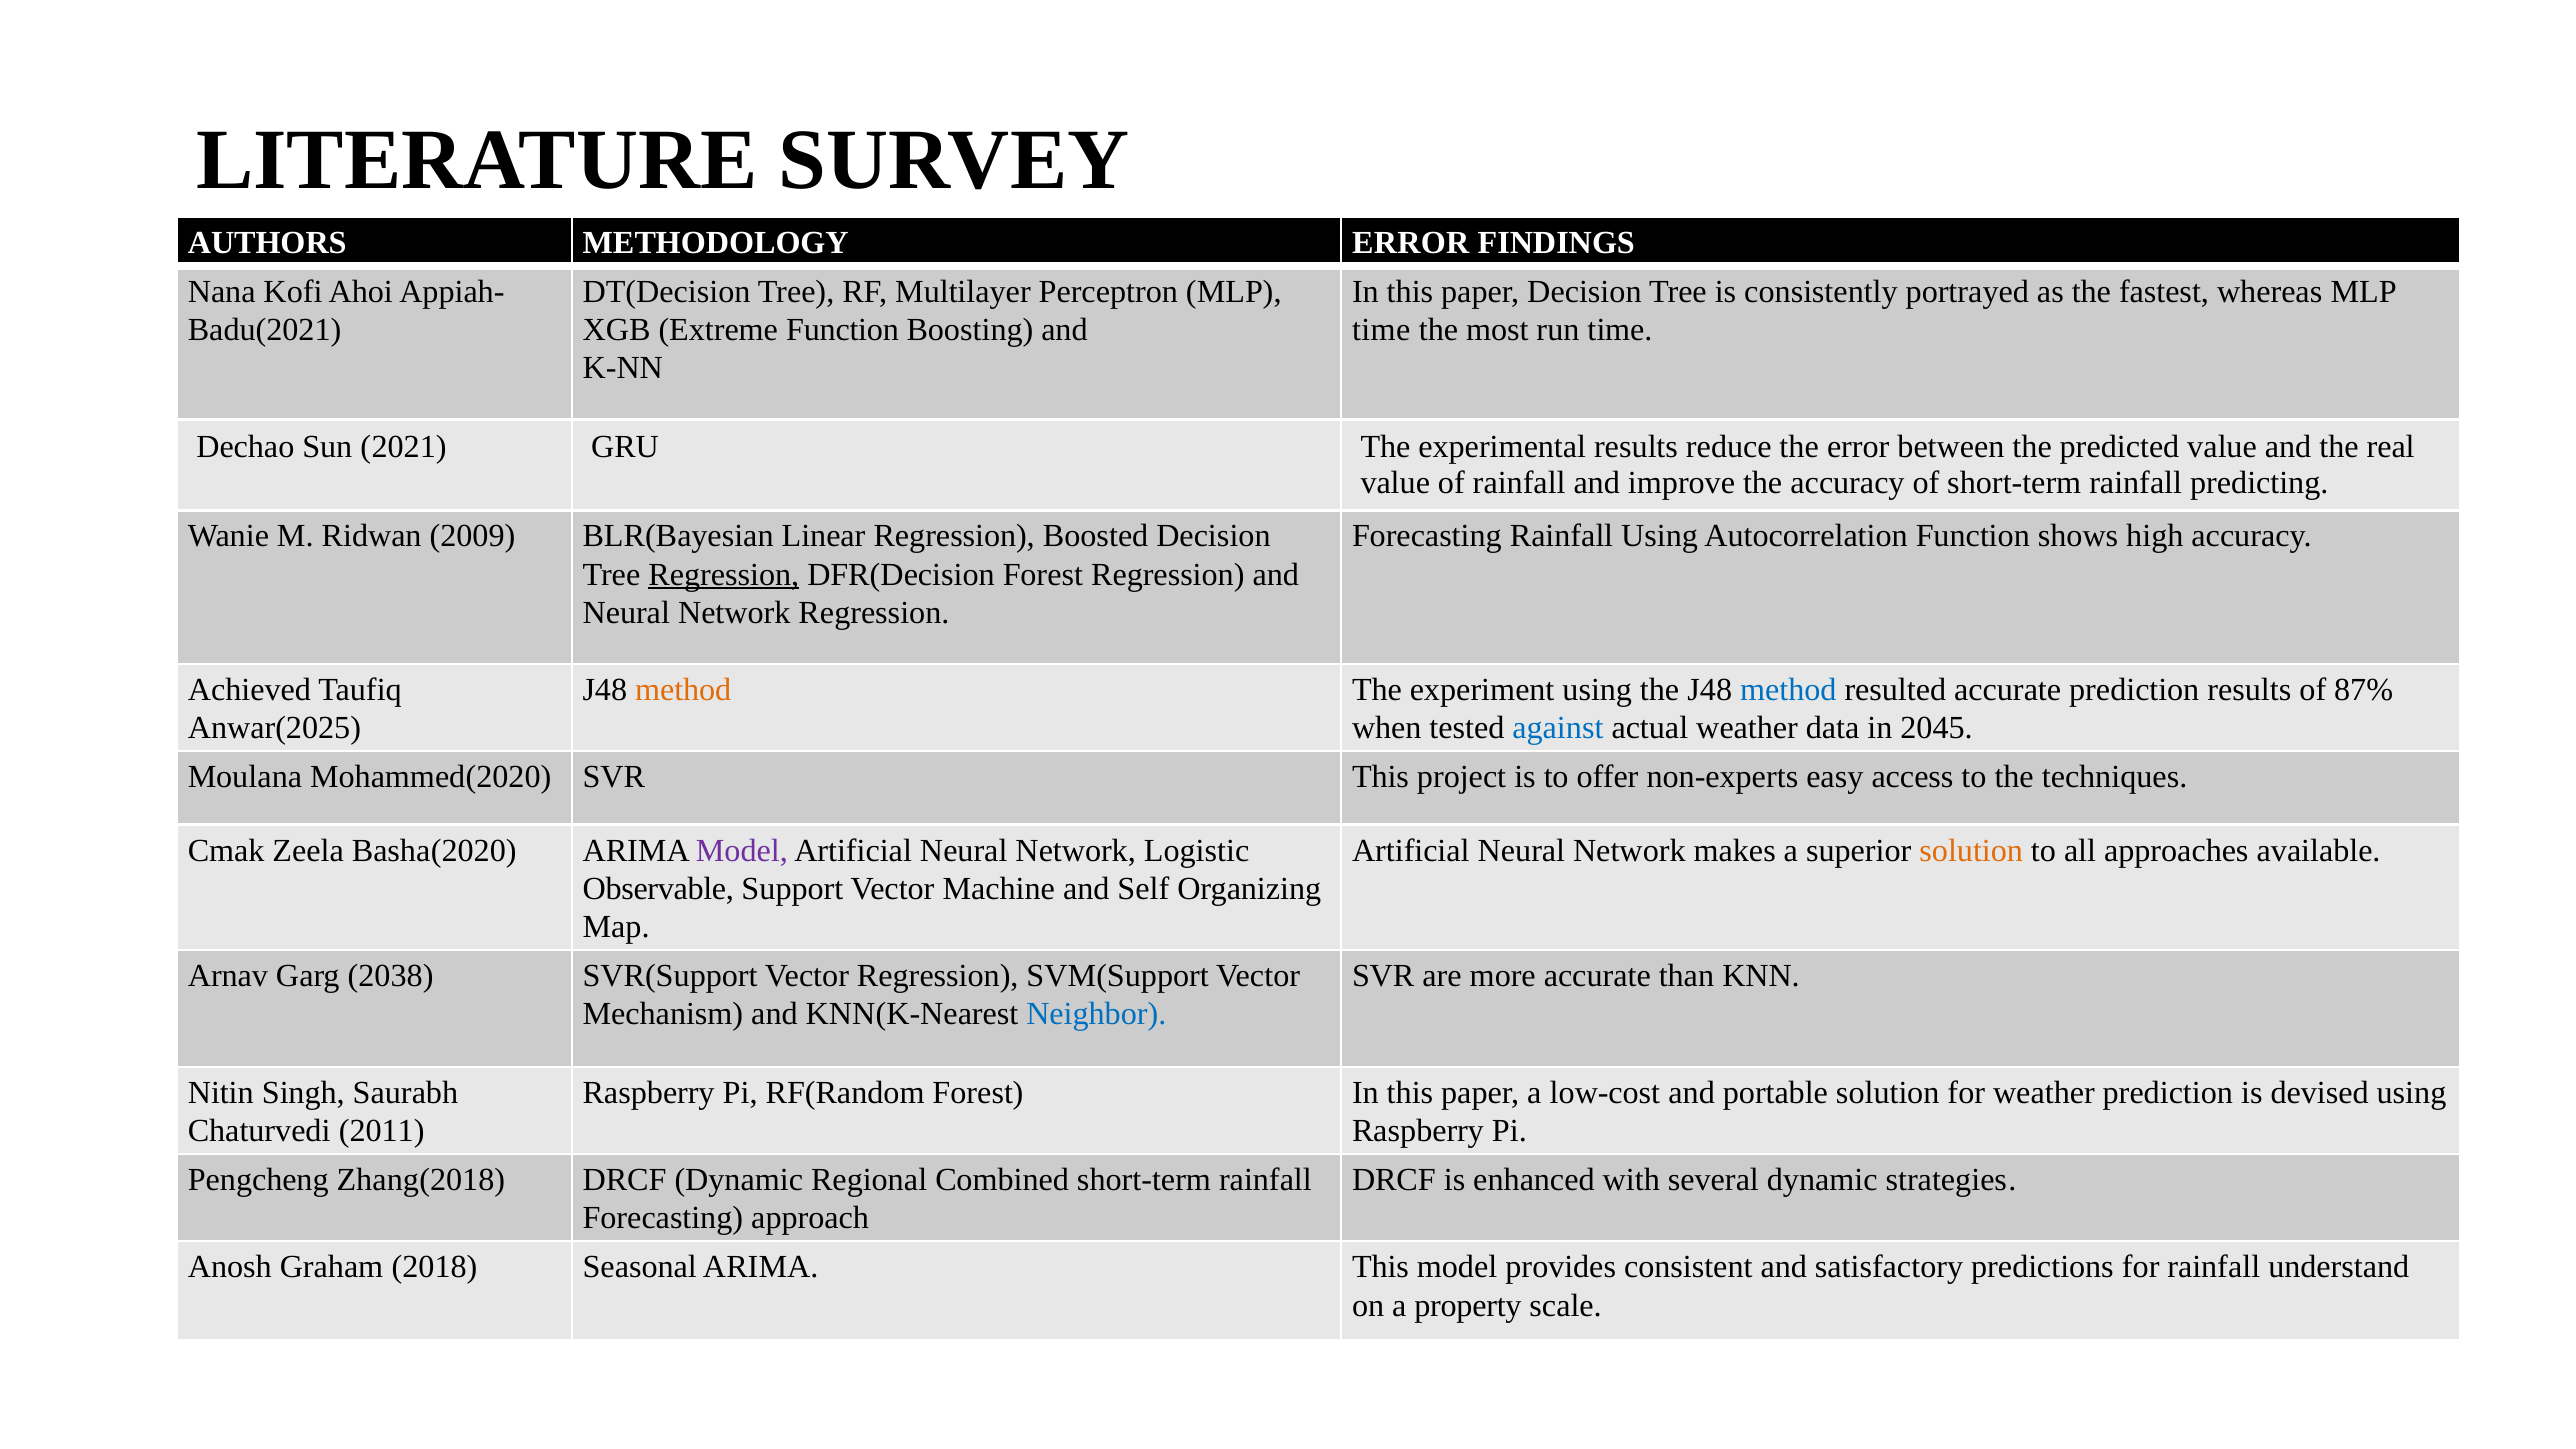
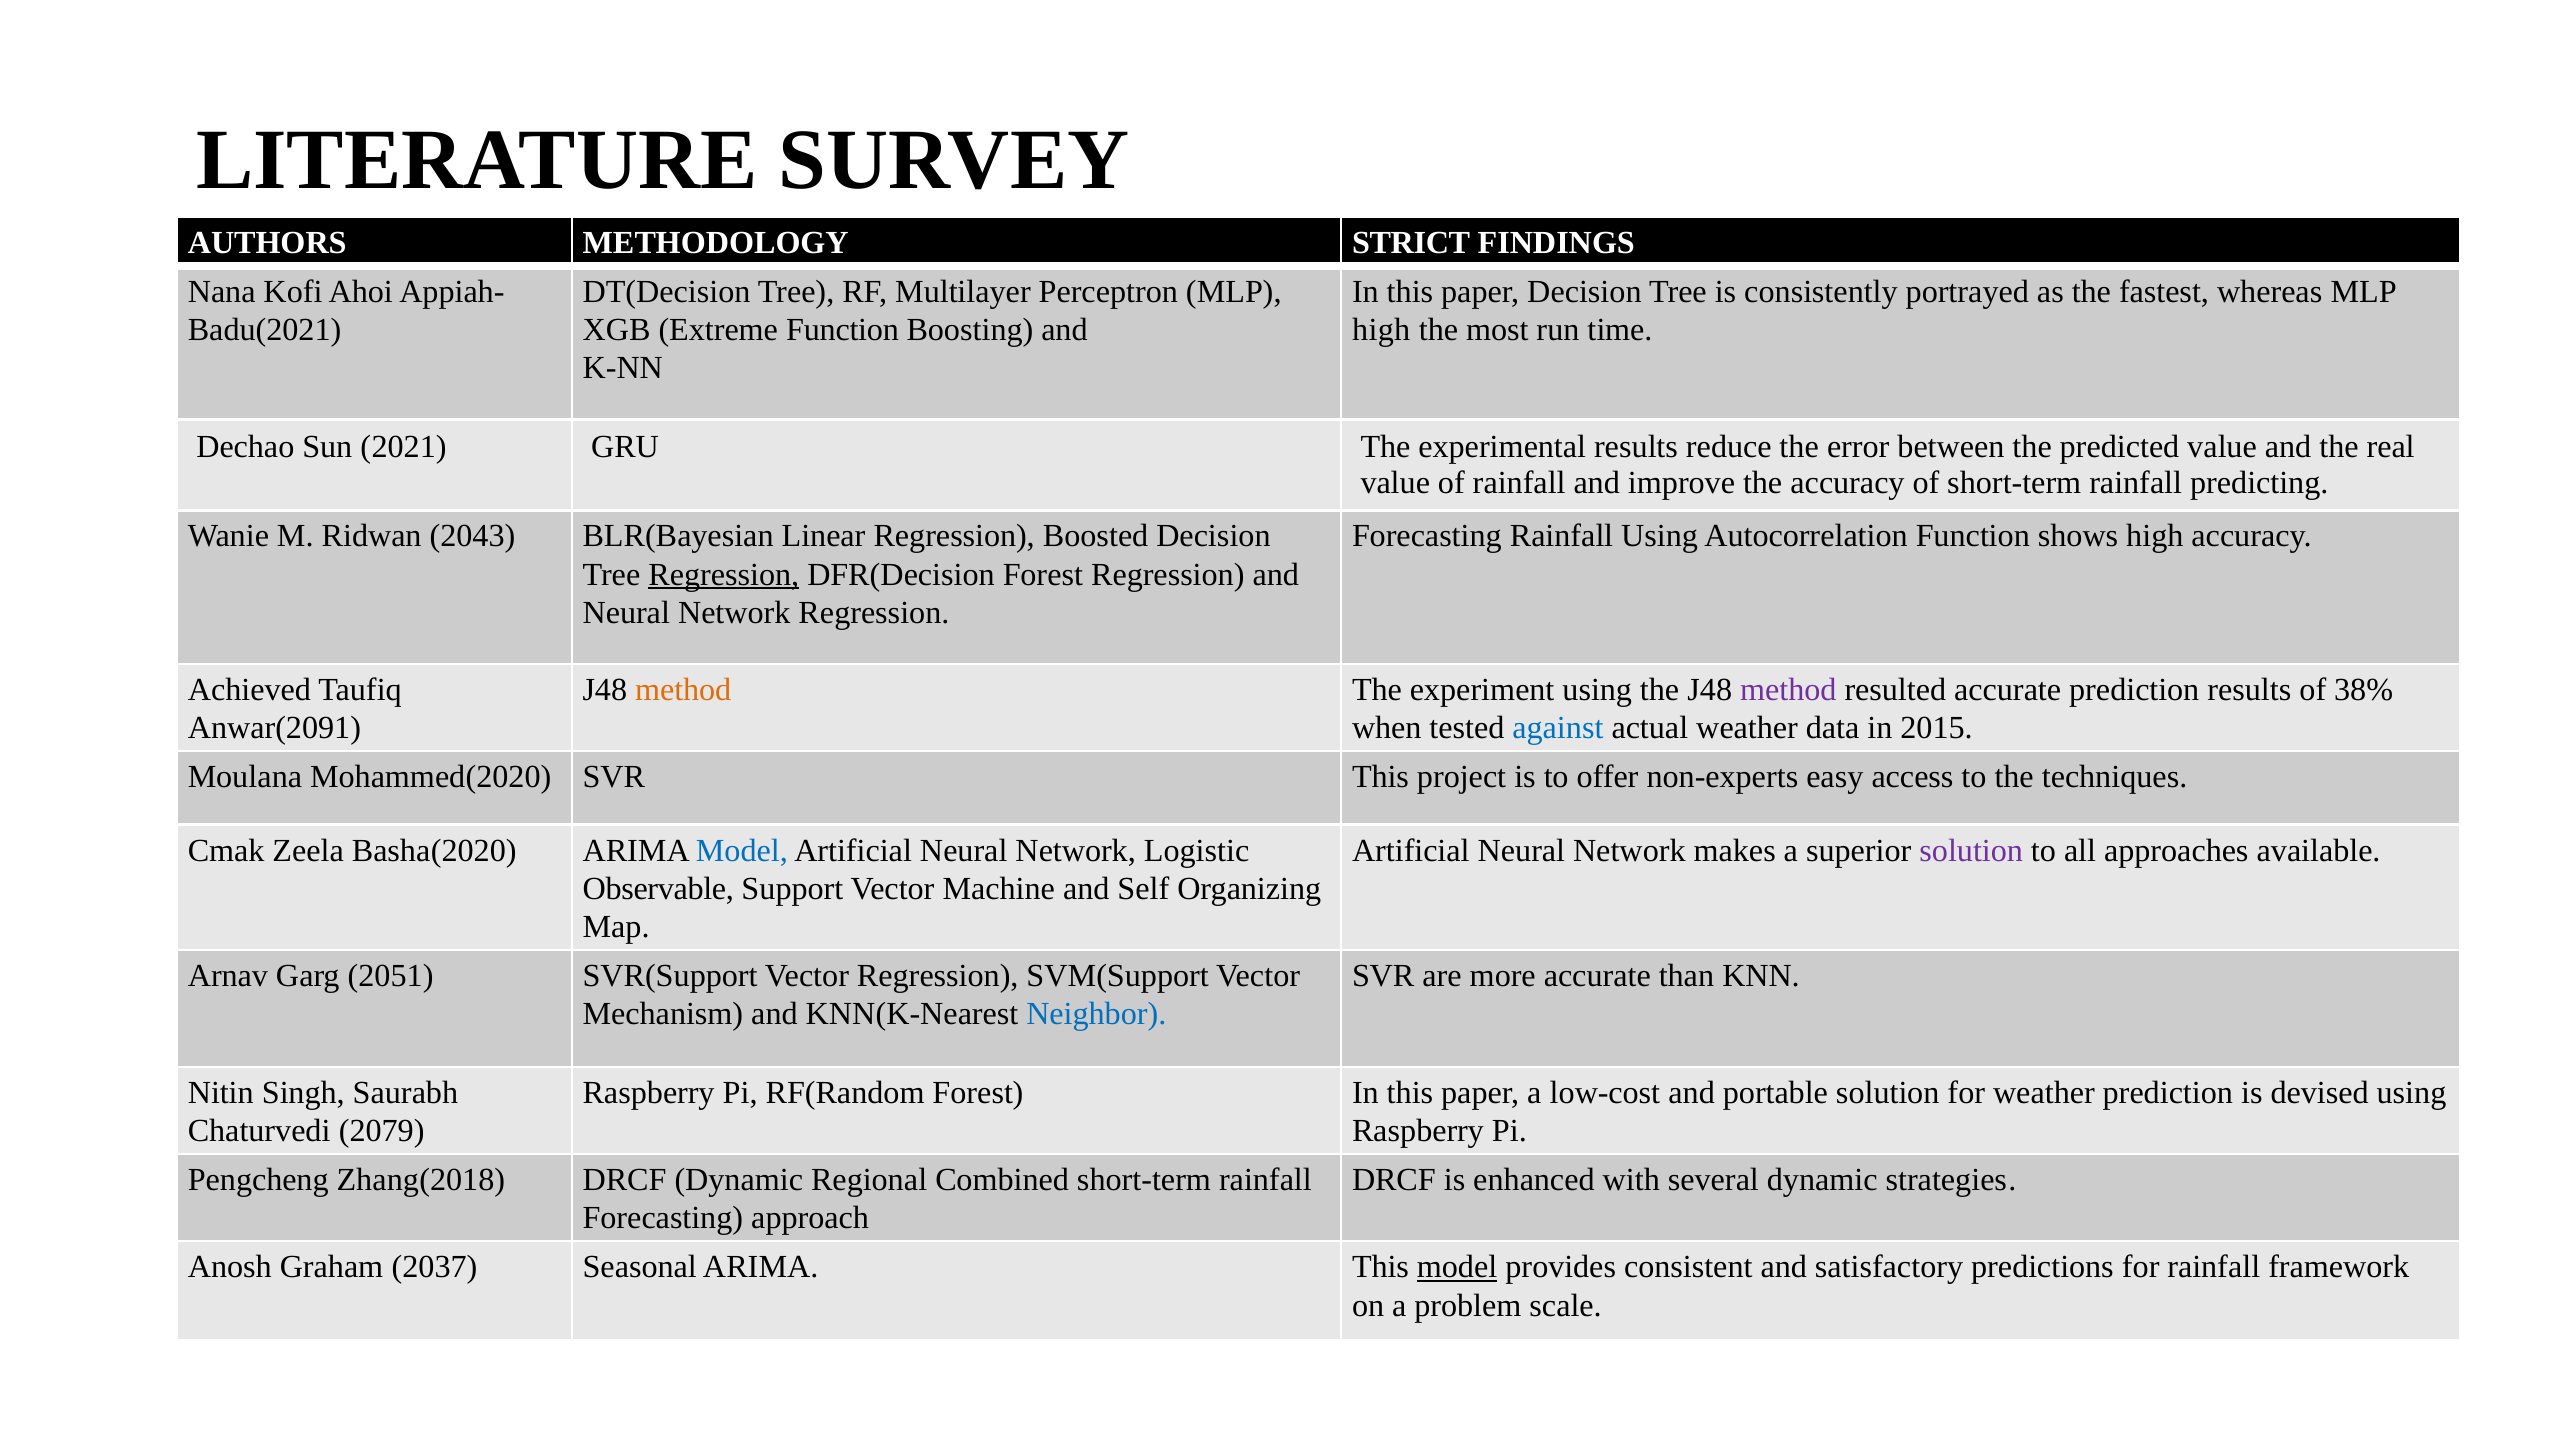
METHODOLOGY ERROR: ERROR -> STRICT
time at (1381, 330): time -> high
2009: 2009 -> 2043
method at (1788, 690) colour: blue -> purple
87%: 87% -> 38%
Anwar(2025: Anwar(2025 -> Anwar(2091
2045: 2045 -> 2015
Model at (742, 850) colour: purple -> blue
solution at (1971, 850) colour: orange -> purple
2038: 2038 -> 2051
2011: 2011 -> 2079
2018: 2018 -> 2037
model at (1457, 1267) underline: none -> present
understand: understand -> framework
property: property -> problem
